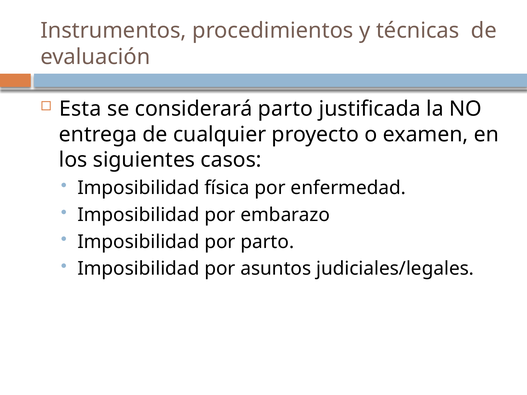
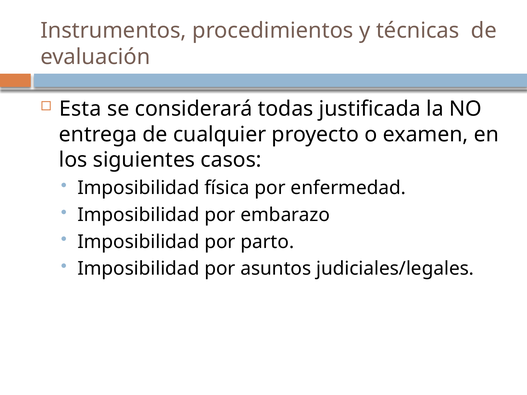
considerará parto: parto -> todas
